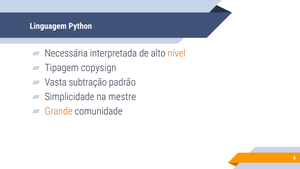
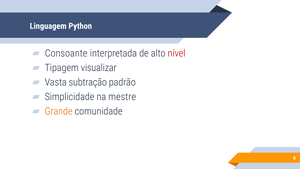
Necessária: Necessária -> Consoante
nível colour: orange -> red
copysign: copysign -> visualizar
